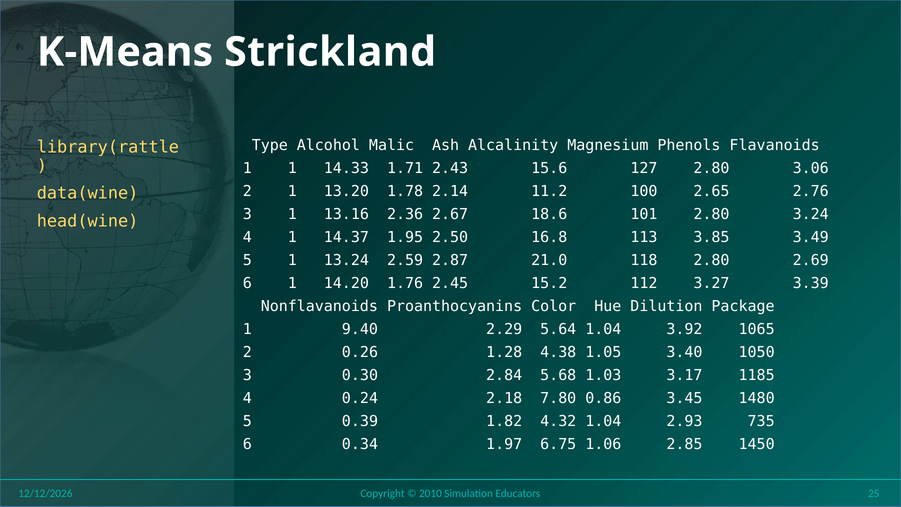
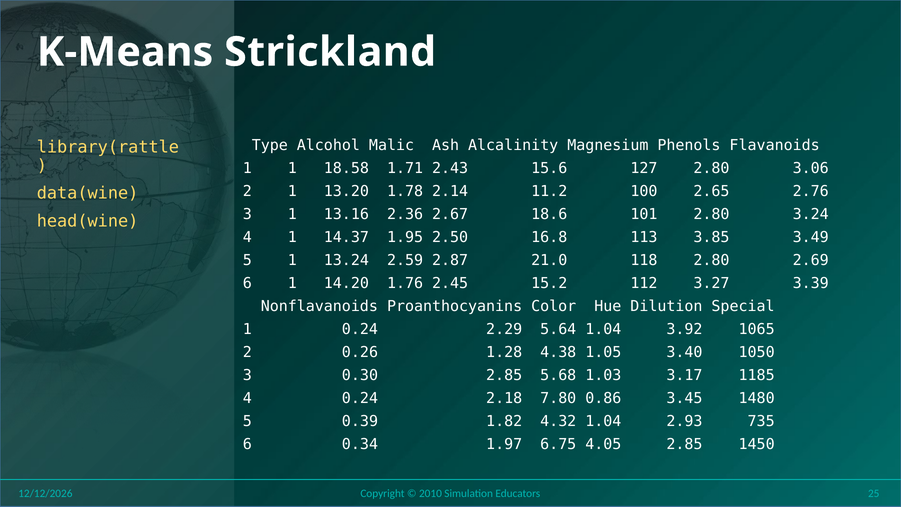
14.33: 14.33 -> 18.58
Package: Package -> Special
1 9.40: 9.40 -> 0.24
0.30 2.84: 2.84 -> 2.85
1.06: 1.06 -> 4.05
